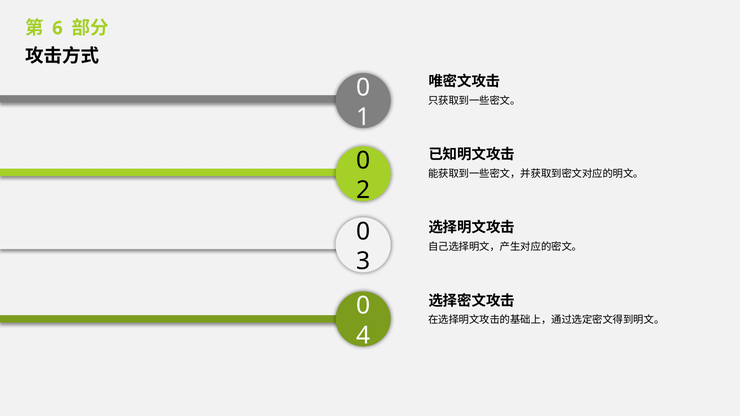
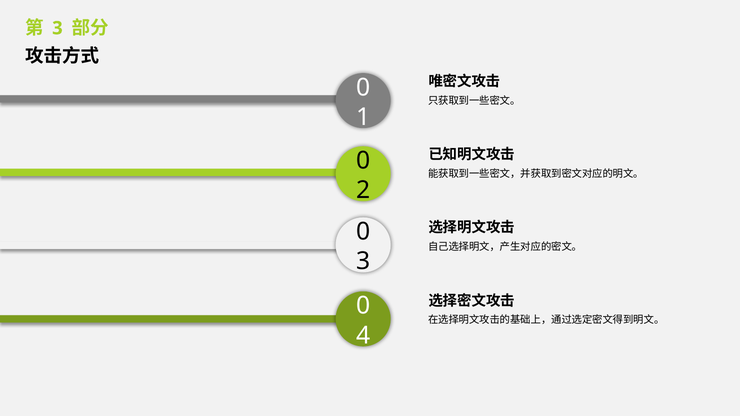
6 at (57, 28): 6 -> 3
